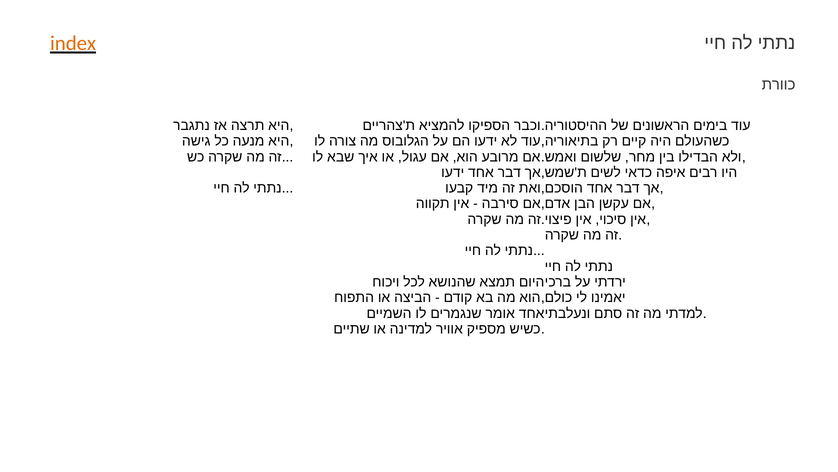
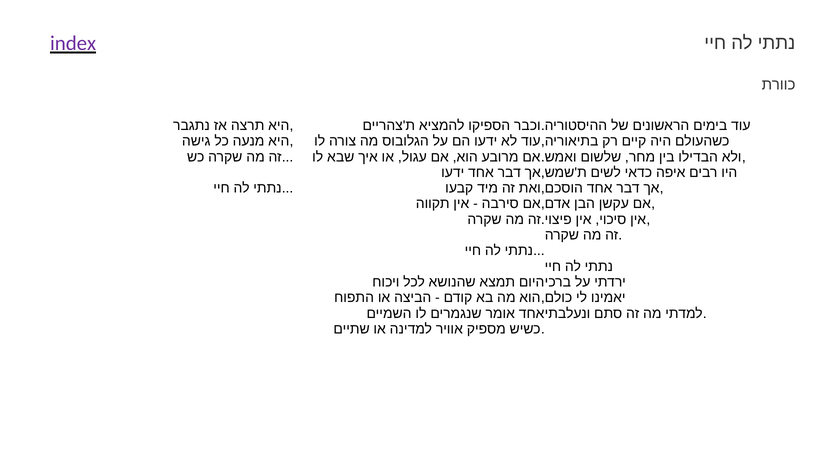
index colour: orange -> purple
